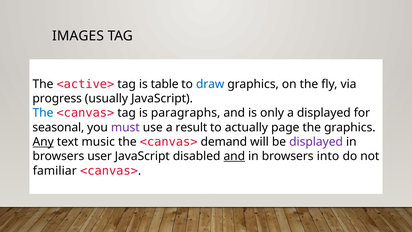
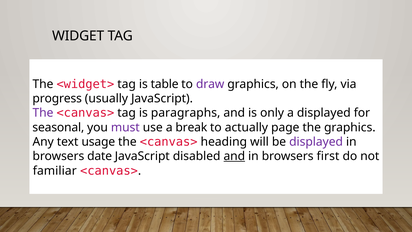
IMAGES: IMAGES -> WIDGET
<active>: <active> -> <widget>
draw colour: blue -> purple
The at (43, 113) colour: blue -> purple
result: result -> break
Any underline: present -> none
music: music -> usage
demand: demand -> heading
user: user -> date
into: into -> first
